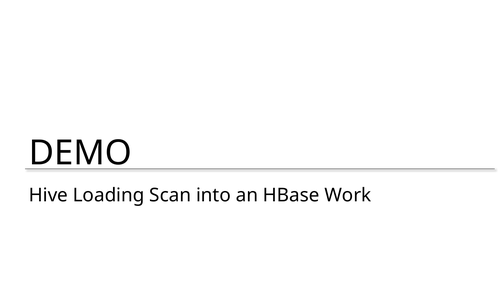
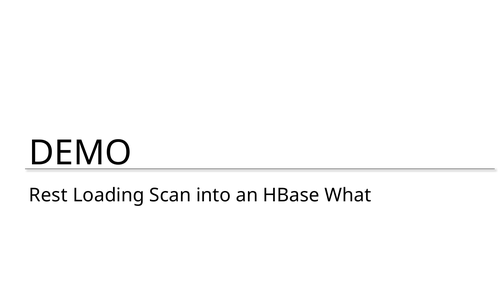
Hive: Hive -> Rest
Work: Work -> What
